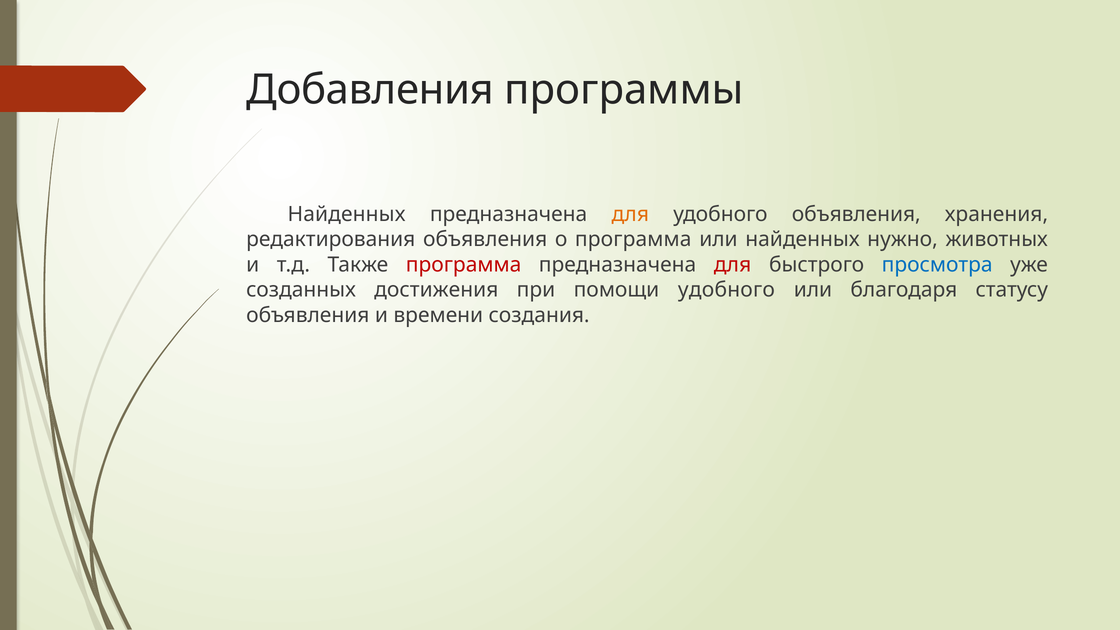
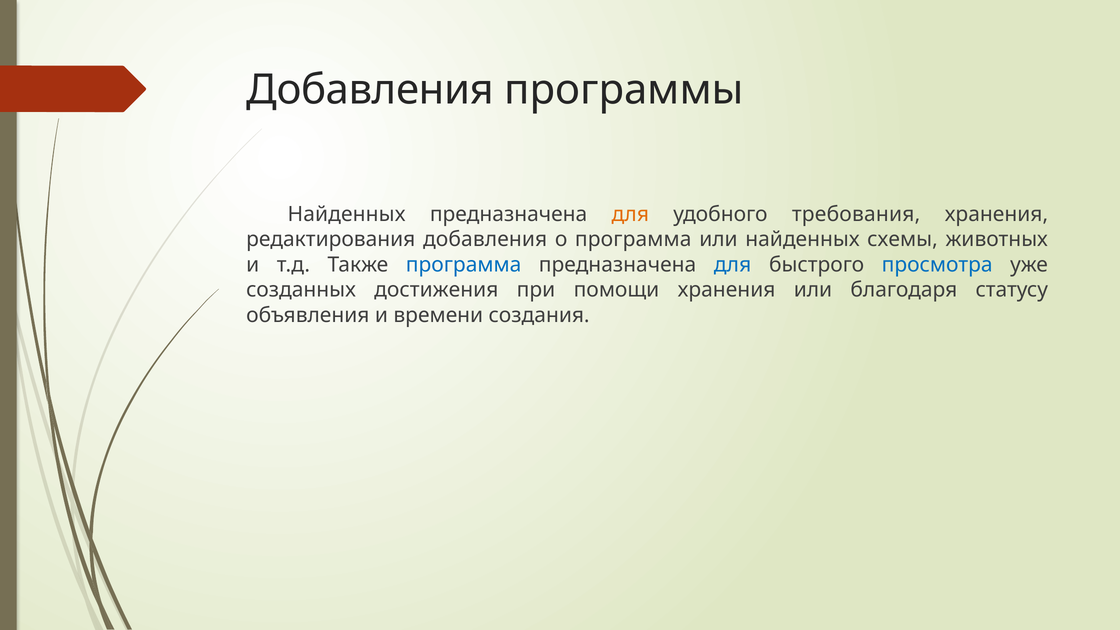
удобного объявления: объявления -> требования
редактирования объявления: объявления -> добавления
нужно: нужно -> схемы
программа at (464, 265) colour: red -> blue
для at (733, 265) colour: red -> blue
помощи удобного: удобного -> хранения
